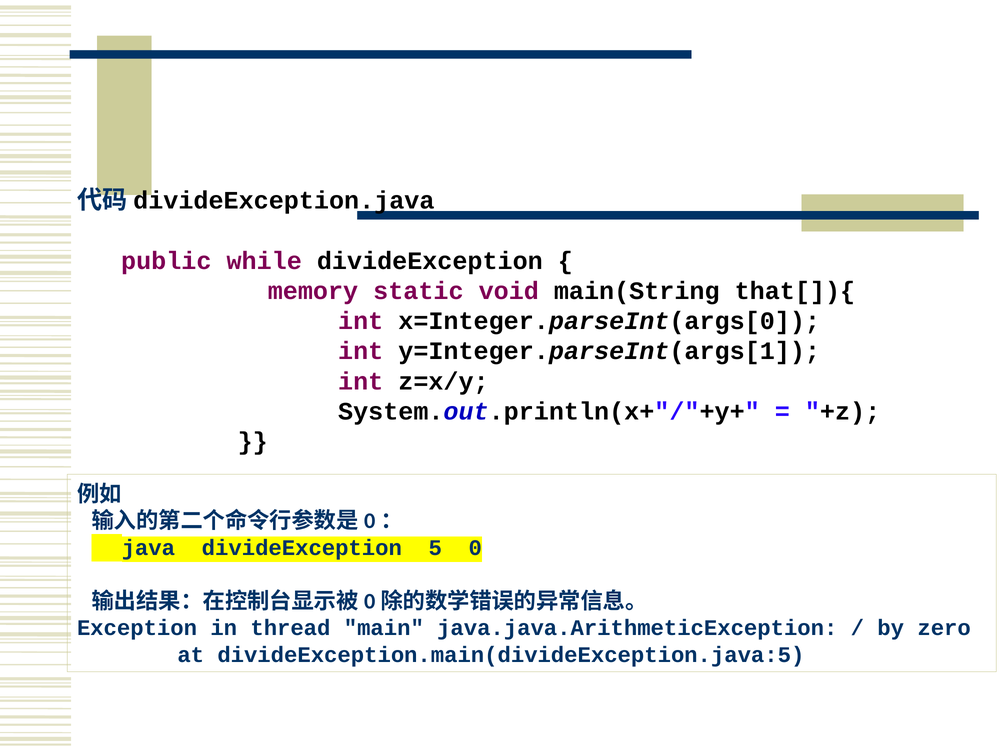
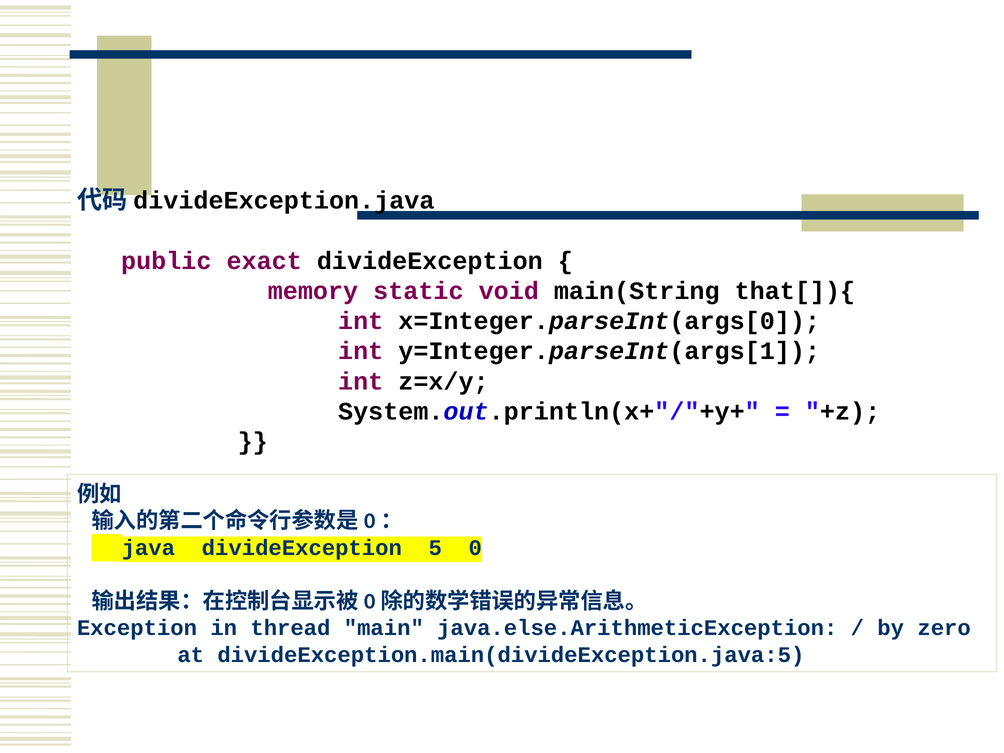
while: while -> exact
java.java.ArithmeticException: java.java.ArithmeticException -> java.else.ArithmeticException
